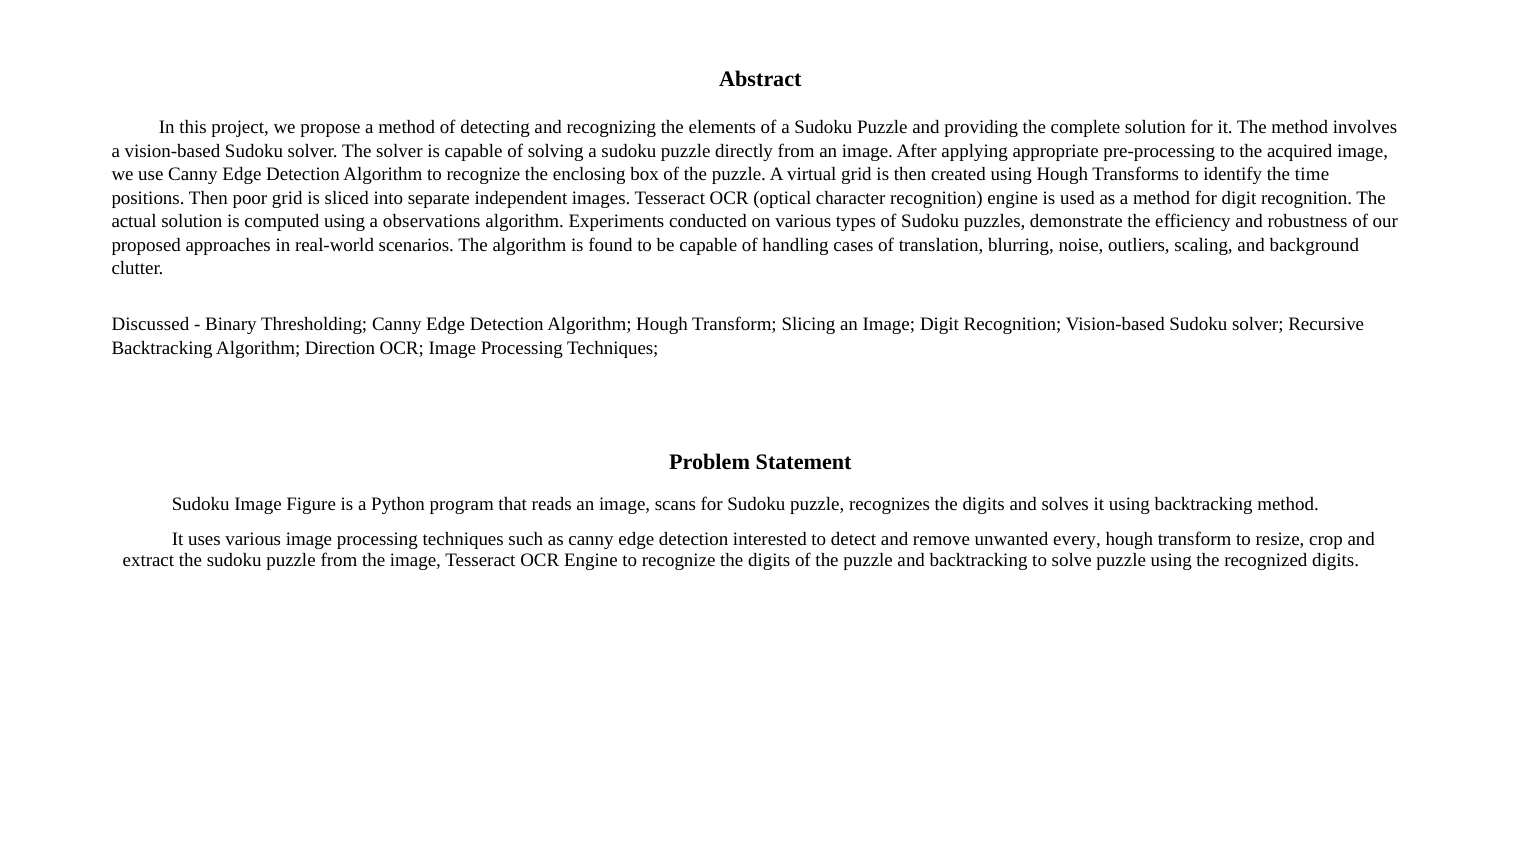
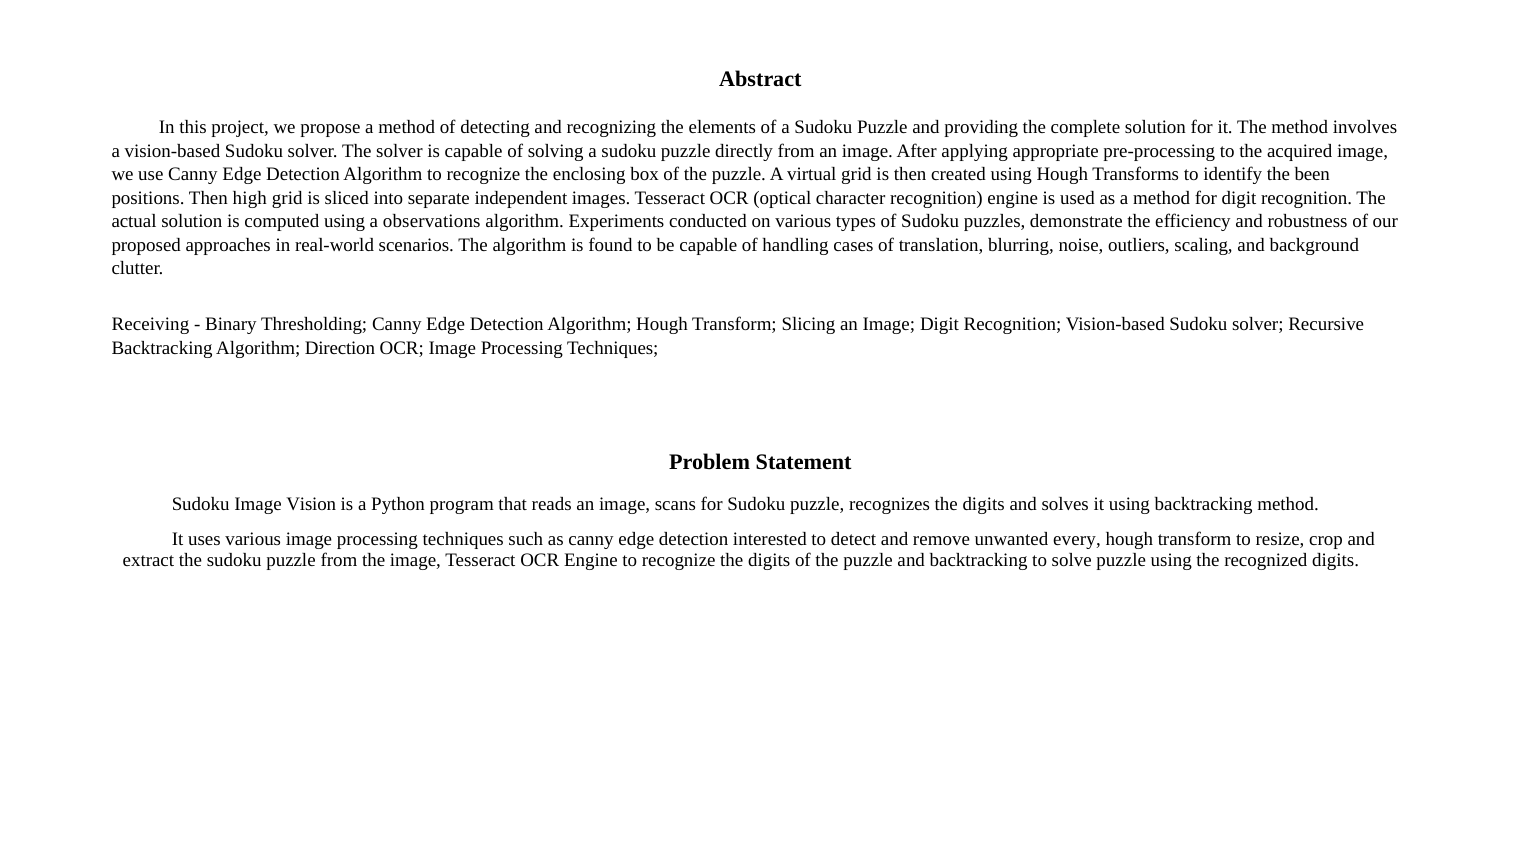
time: time -> been
poor: poor -> high
Discussed: Discussed -> Receiving
Figure: Figure -> Vision
